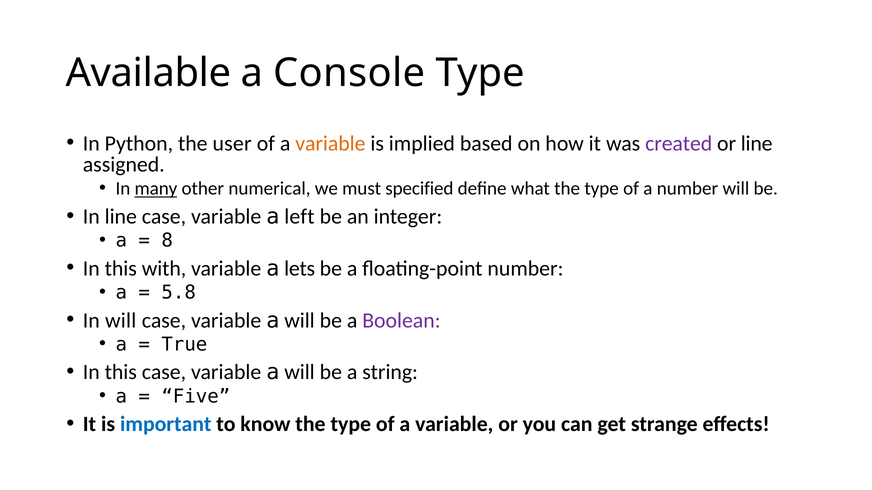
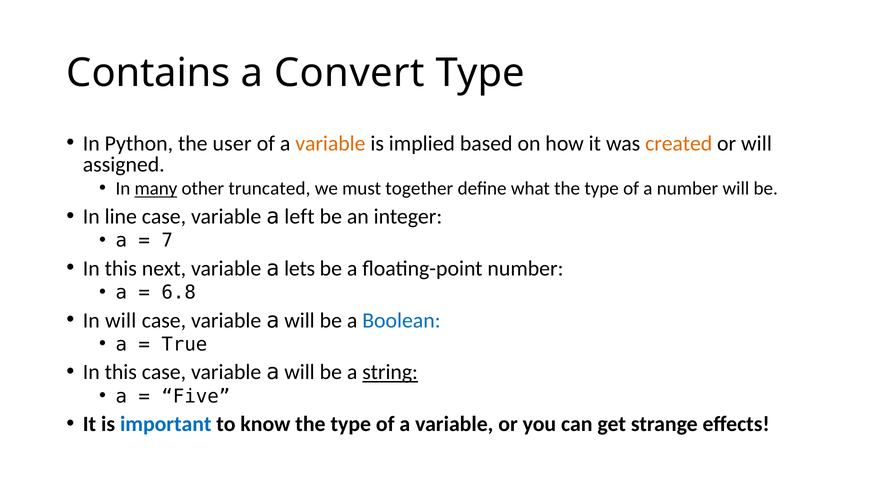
Available: Available -> Contains
Console: Console -> Convert
created colour: purple -> orange
or line: line -> will
numerical: numerical -> truncated
specified: specified -> together
8: 8 -> 7
with: with -> next
5.8: 5.8 -> 6.8
Boolean colour: purple -> blue
string underline: none -> present
